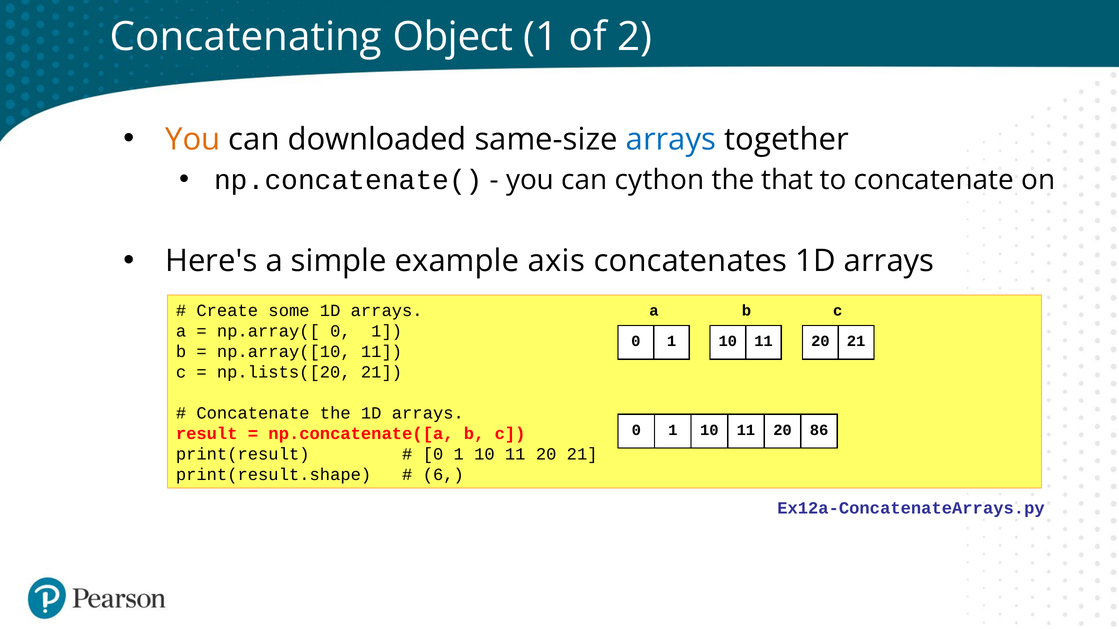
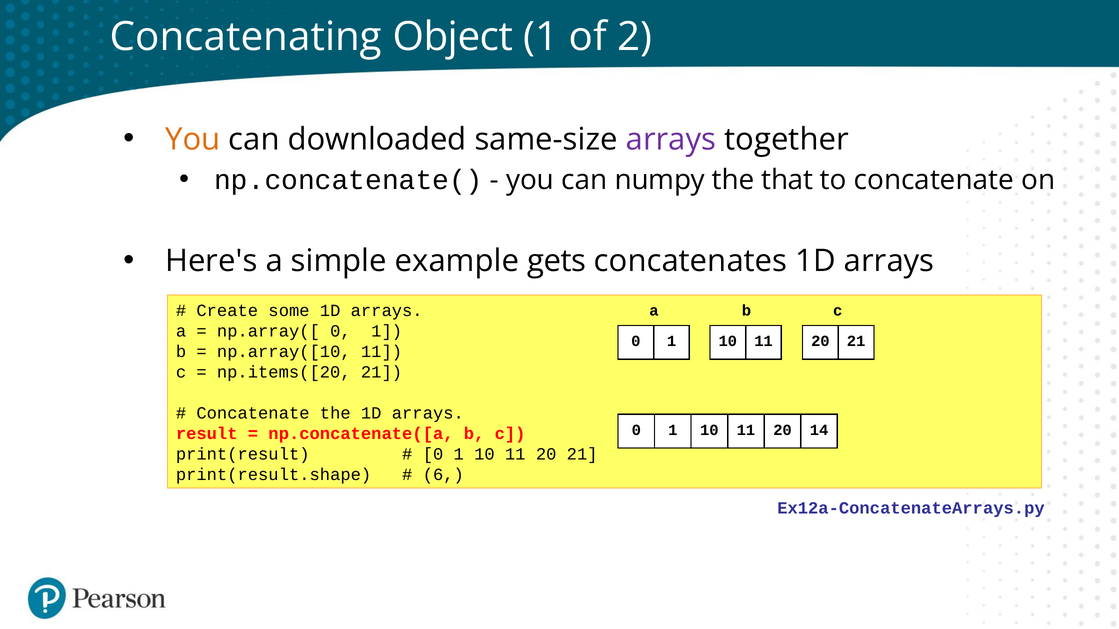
arrays at (671, 140) colour: blue -> purple
cython: cython -> numpy
axis: axis -> gets
np.lists([20: np.lists([20 -> np.items([20
86: 86 -> 14
